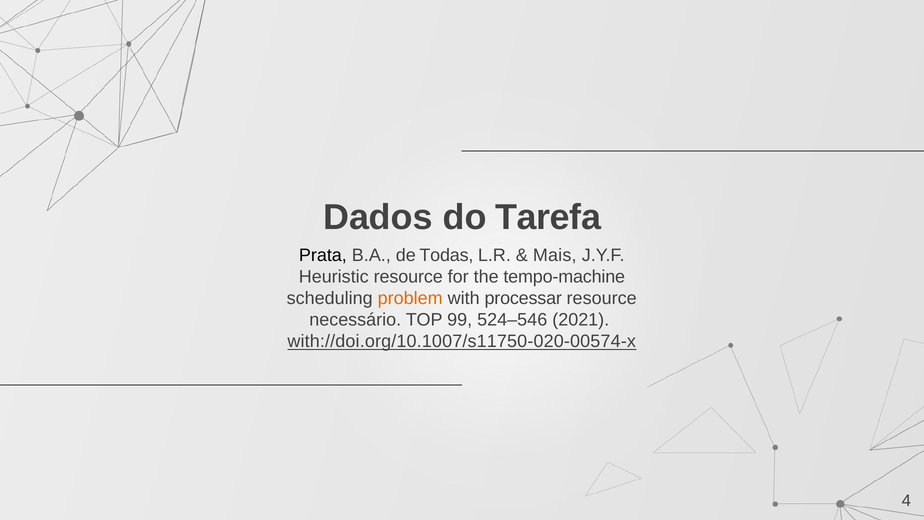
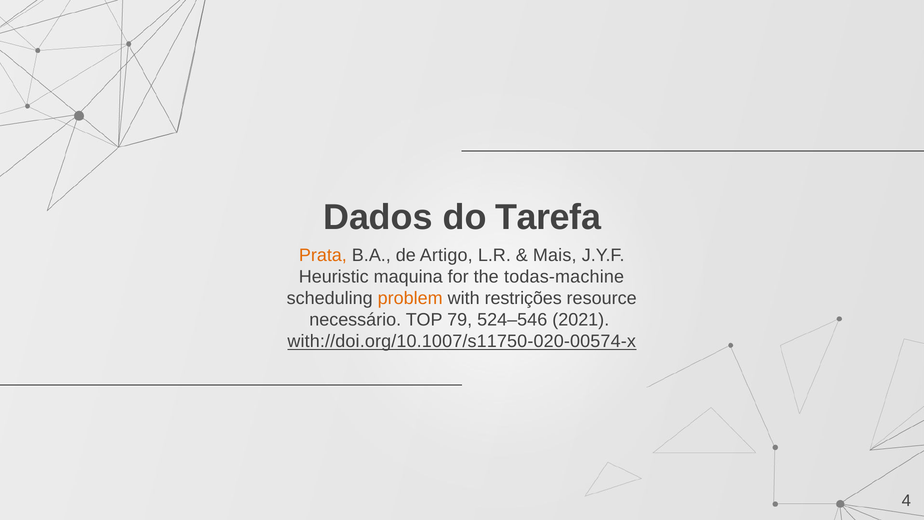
Prata colour: black -> orange
Todas: Todas -> Artigo
Heuristic resource: resource -> maquina
tempo-machine: tempo-machine -> todas-machine
processar: processar -> restrições
99: 99 -> 79
